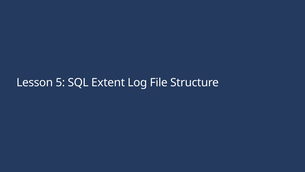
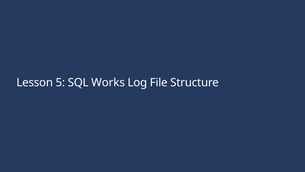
Extent: Extent -> Works
